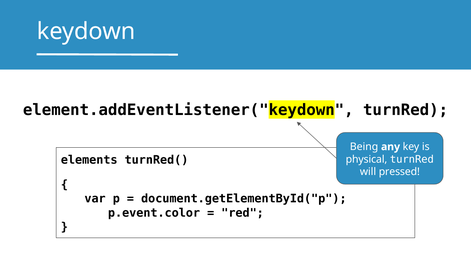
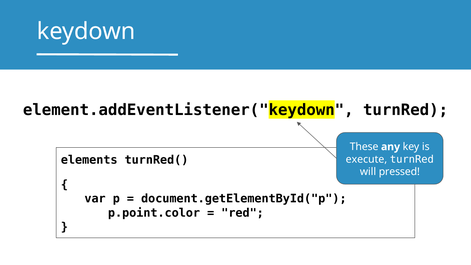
Being: Being -> These
physical: physical -> execute
p.event.color: p.event.color -> p.point.color
